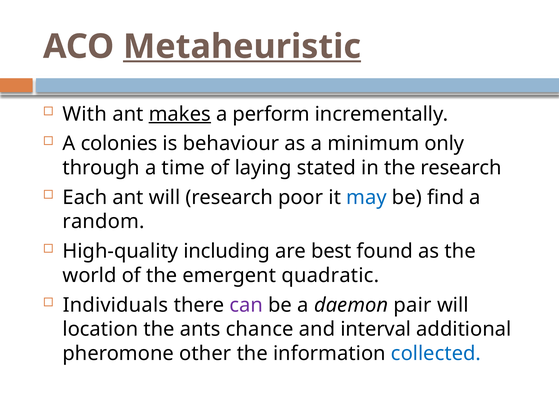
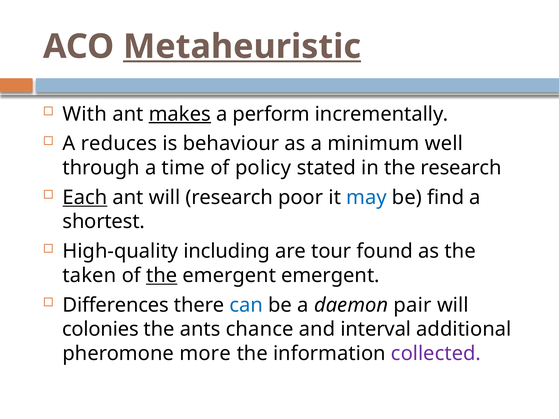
colonies: colonies -> reduces
only: only -> well
laying: laying -> policy
Each underline: none -> present
random: random -> shortest
best: best -> tour
world: world -> taken
the at (162, 276) underline: none -> present
emergent quadratic: quadratic -> emergent
Individuals: Individuals -> Differences
can colour: purple -> blue
location: location -> colonies
other: other -> more
collected colour: blue -> purple
